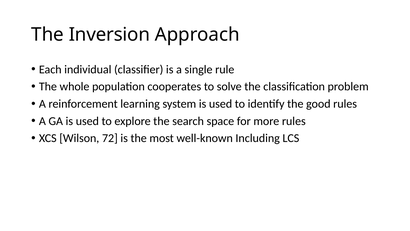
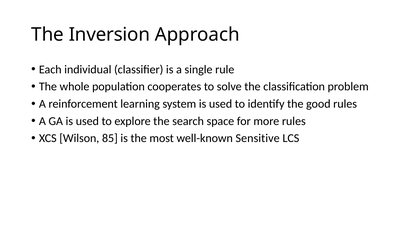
72: 72 -> 85
Including: Including -> Sensitive
